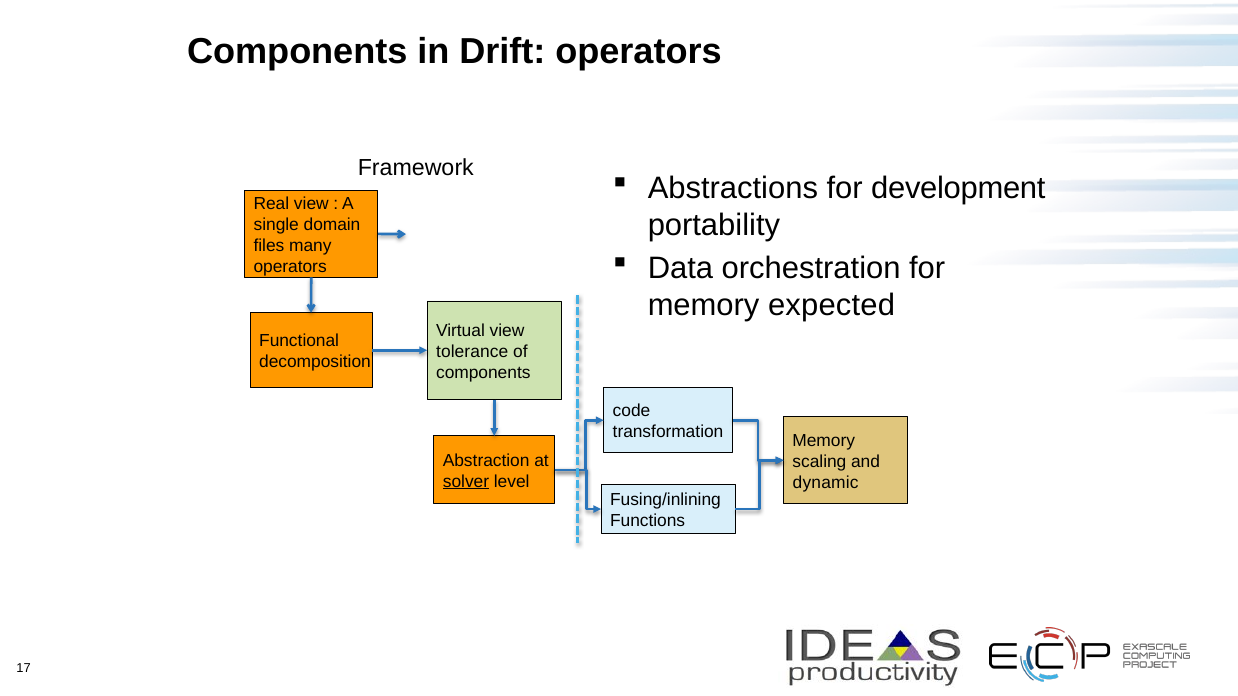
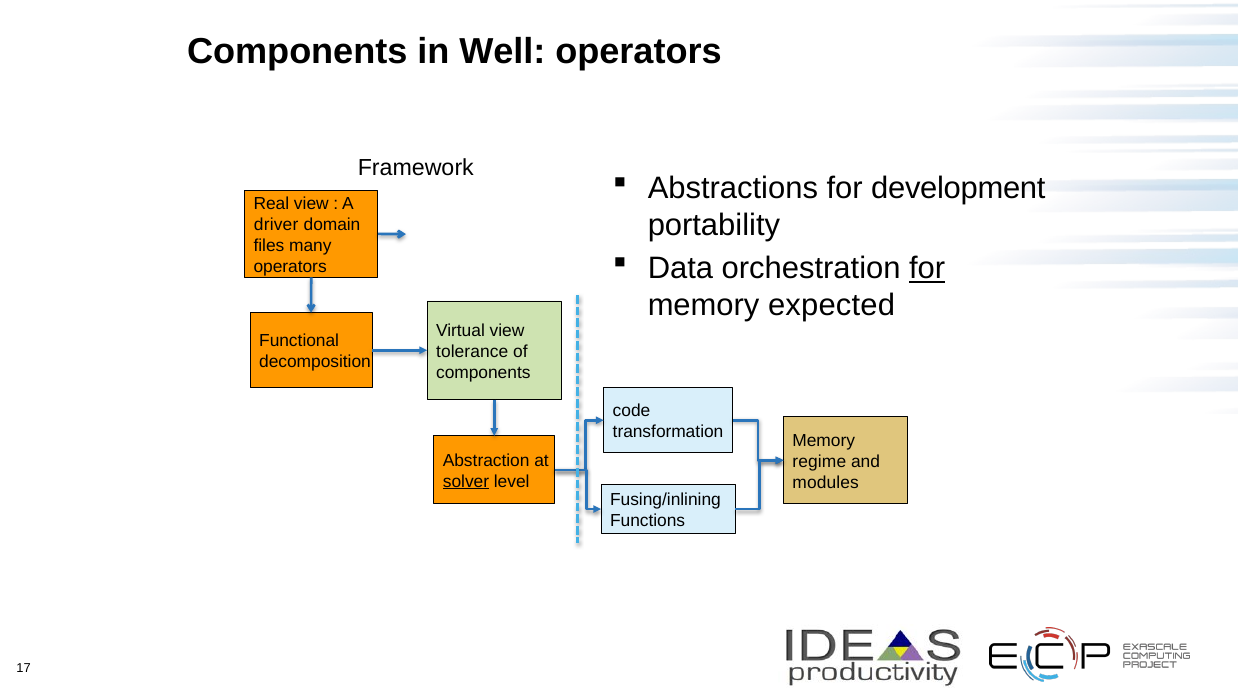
Drift: Drift -> Well
single: single -> driver
for at (927, 269) underline: none -> present
scaling: scaling -> regime
dynamic: dynamic -> modules
